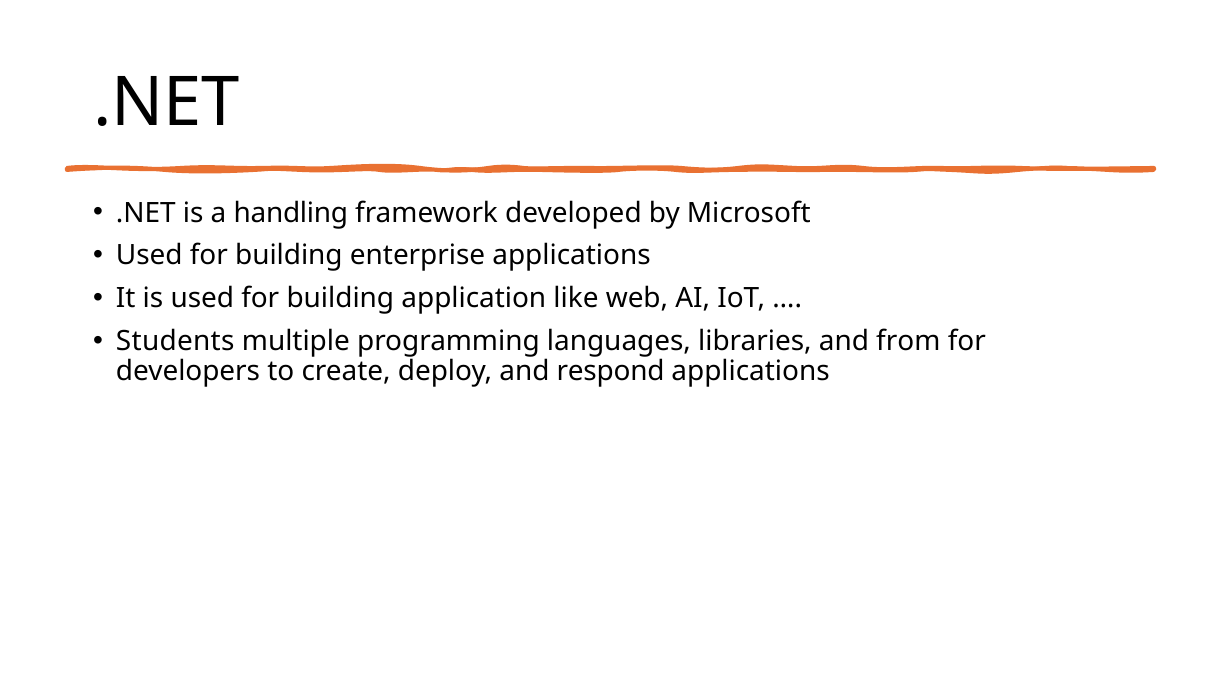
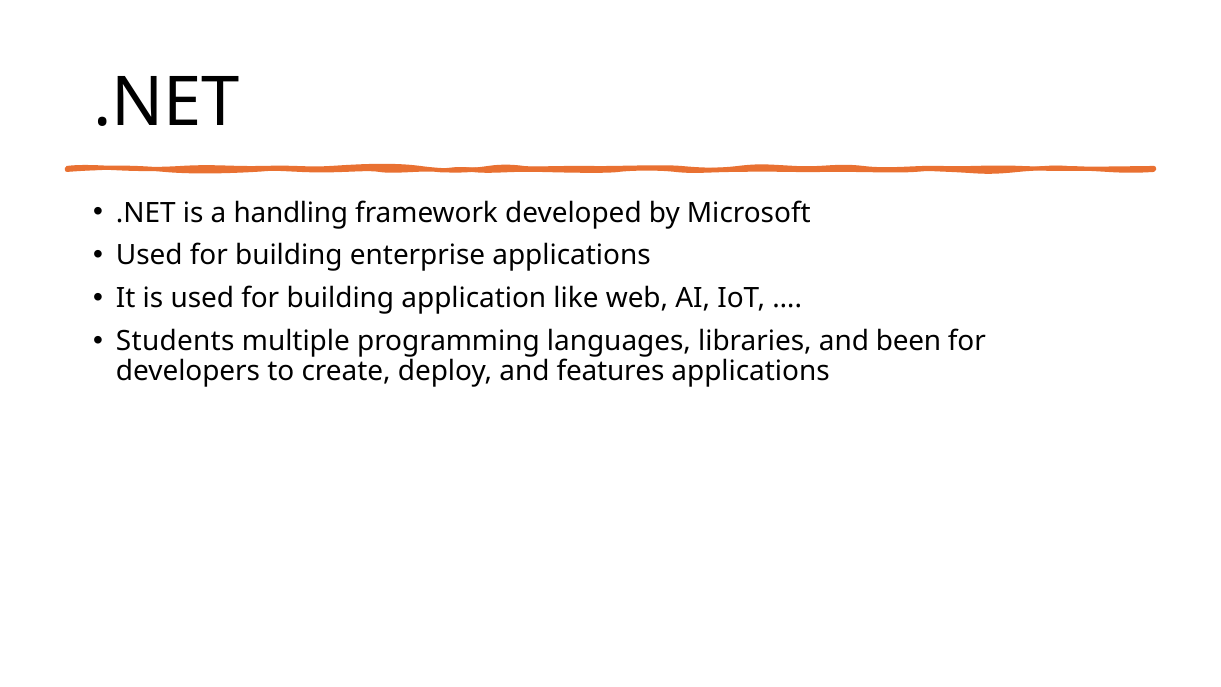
from: from -> been
respond: respond -> features
